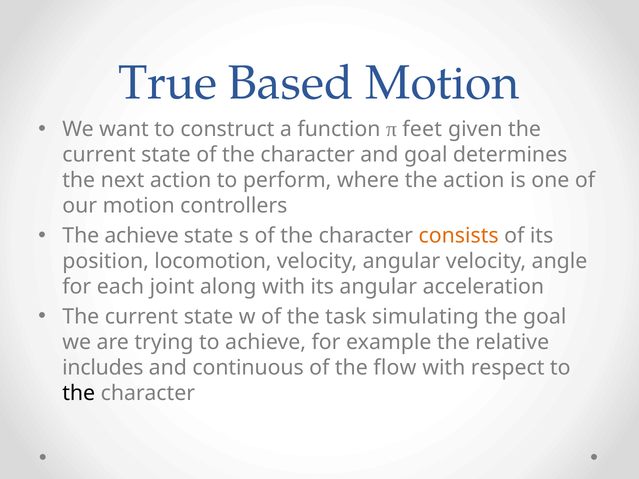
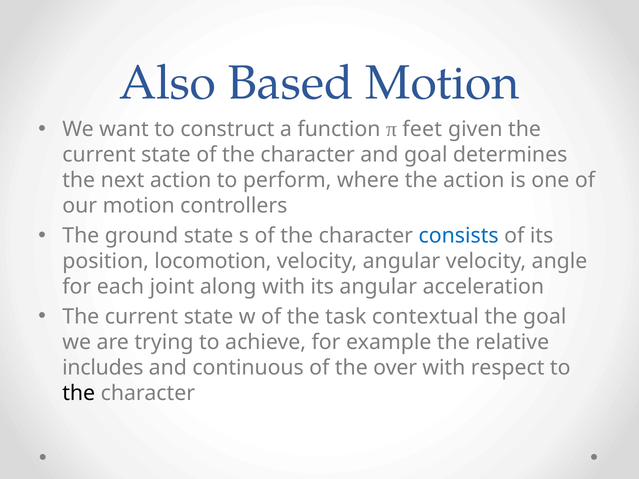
True: True -> Also
The achieve: achieve -> ground
consists colour: orange -> blue
simulating: simulating -> contextual
flow: flow -> over
